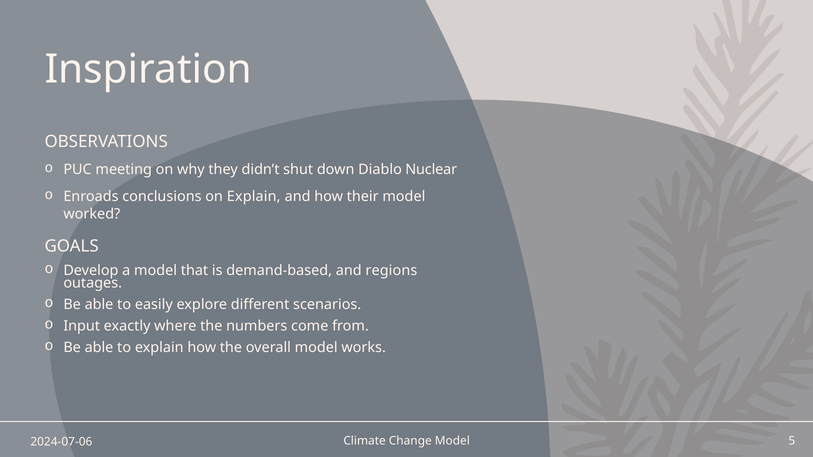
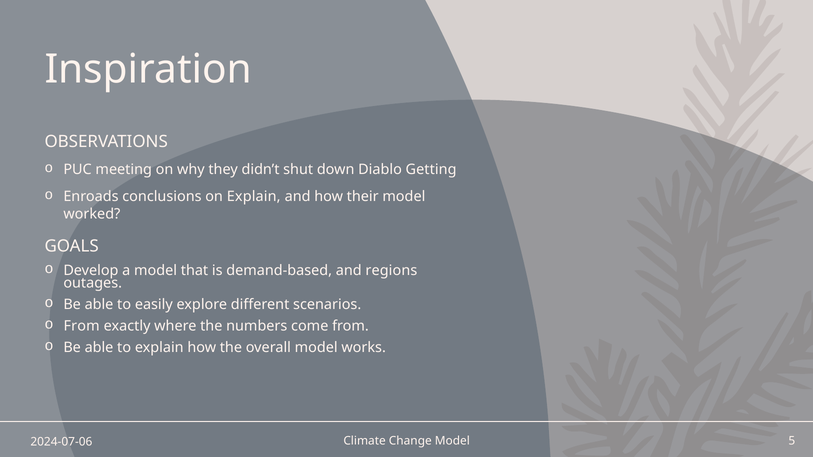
Nuclear: Nuclear -> Getting
Input at (82, 326): Input -> From
